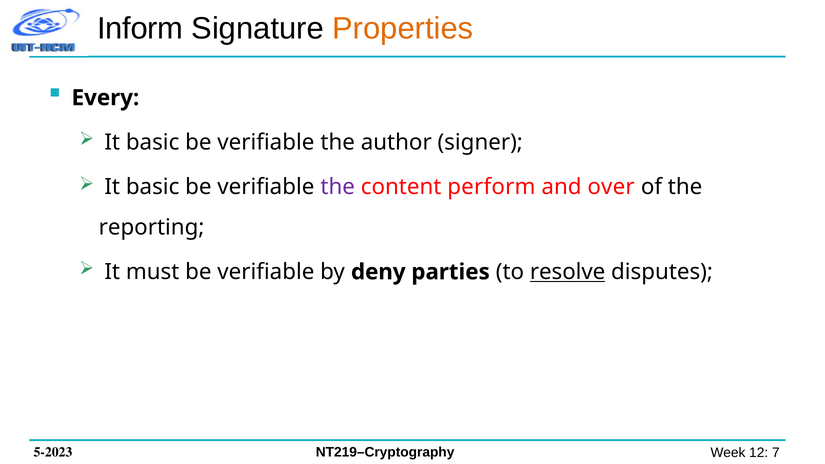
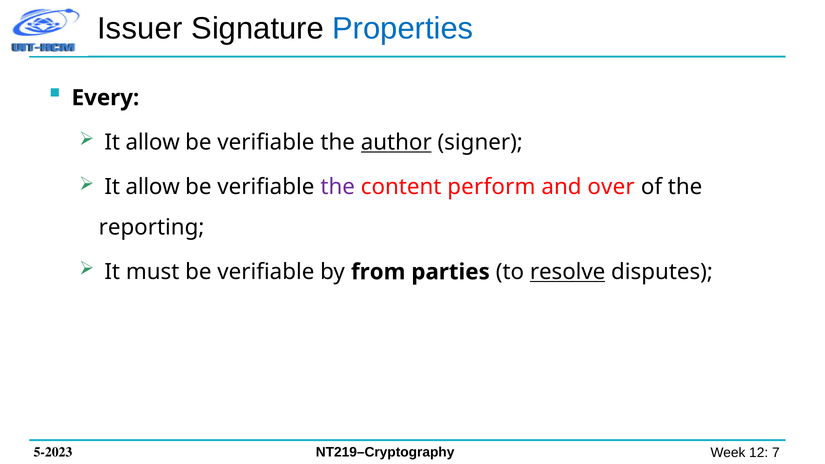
Inform: Inform -> Issuer
Properties colour: orange -> blue
basic at (153, 142): basic -> allow
author underline: none -> present
basic at (153, 187): basic -> allow
deny: deny -> from
